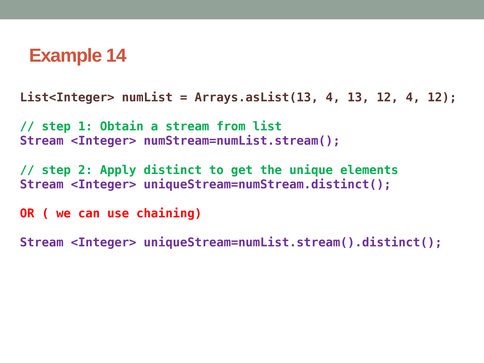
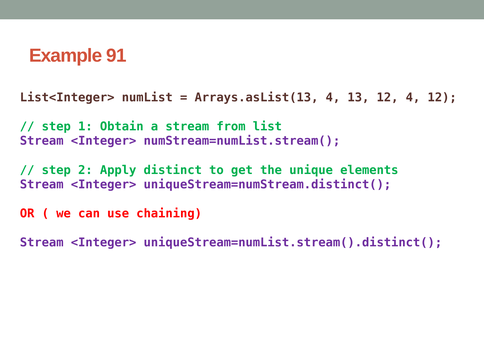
14: 14 -> 91
